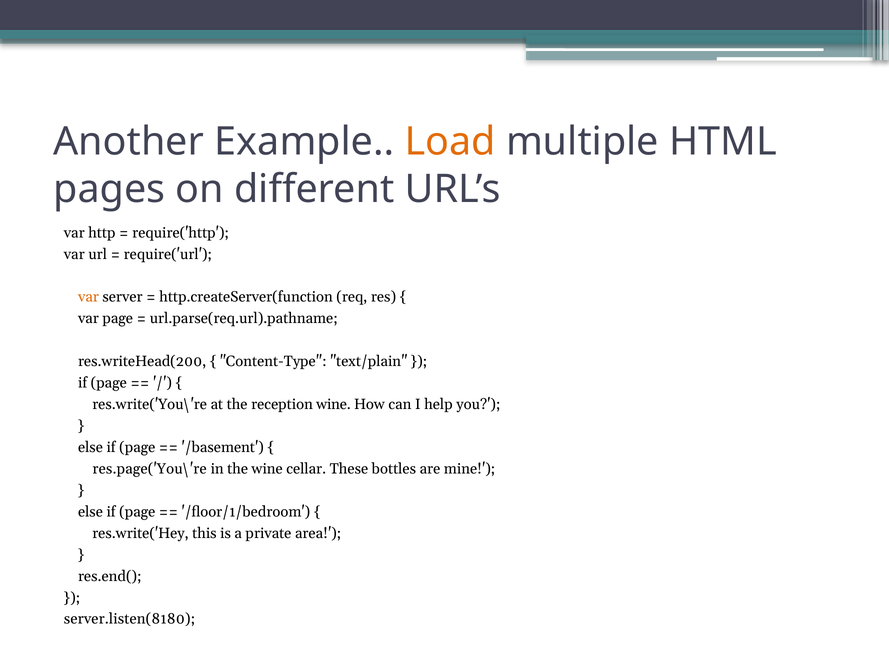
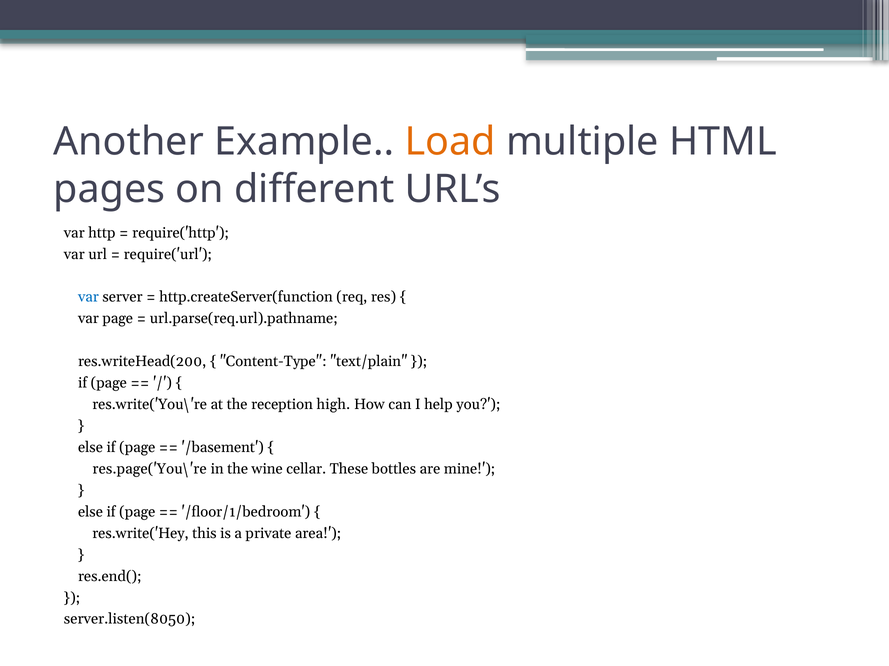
var at (89, 297) colour: orange -> blue
reception wine: wine -> high
server.listen(8180: server.listen(8180 -> server.listen(8050
